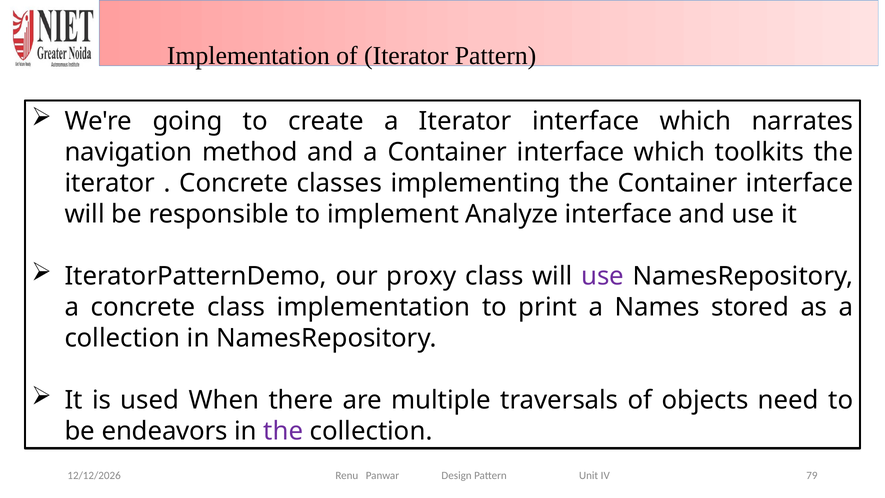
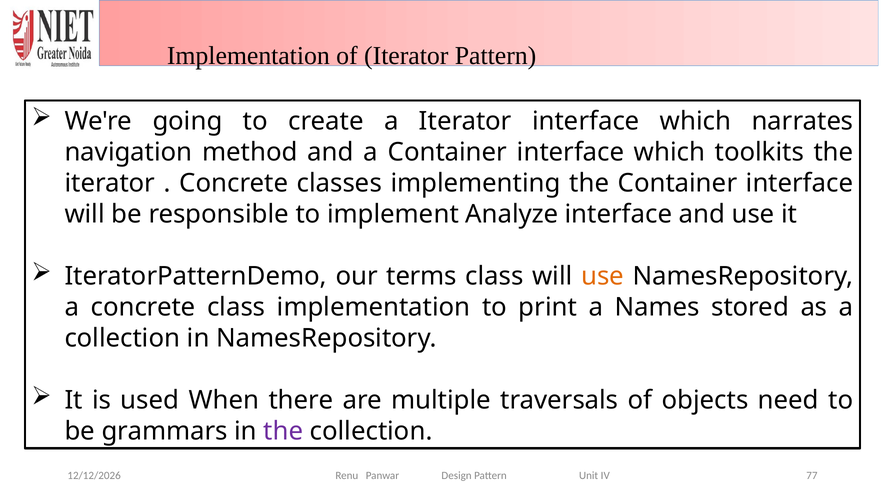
proxy: proxy -> terms
use at (603, 276) colour: purple -> orange
endeavors: endeavors -> grammars
79: 79 -> 77
